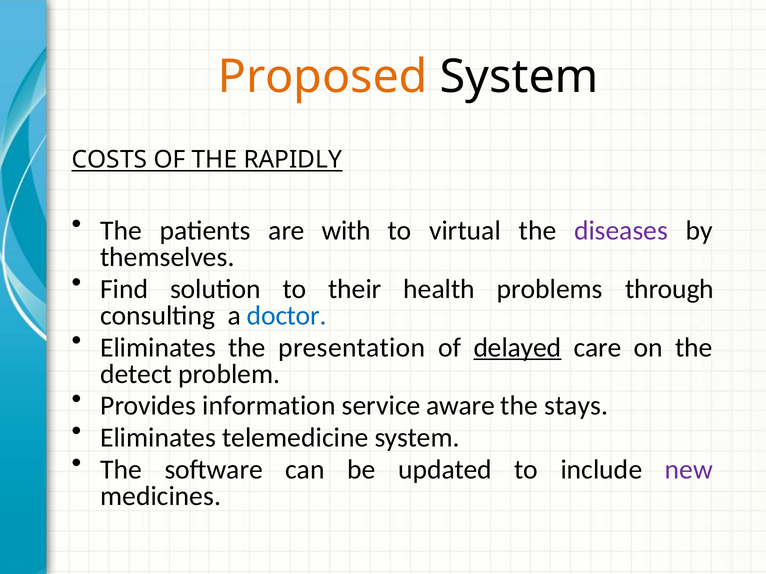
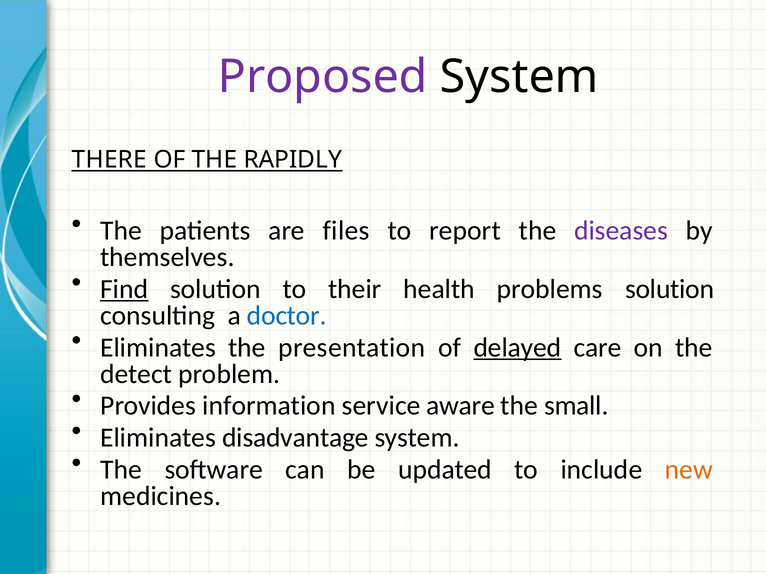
Proposed colour: orange -> purple
COSTS: COSTS -> THERE
with: with -> files
virtual: virtual -> report
Find underline: none -> present
problems through: through -> solution
stays: stays -> small
telemedicine: telemedicine -> disadvantage
new colour: purple -> orange
